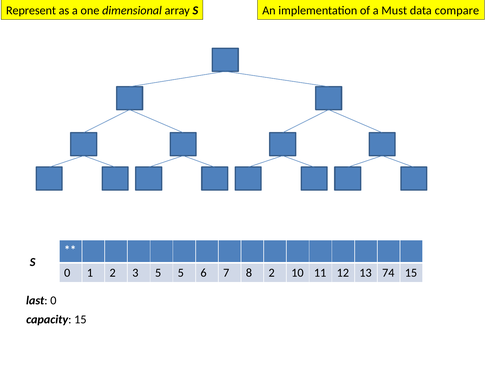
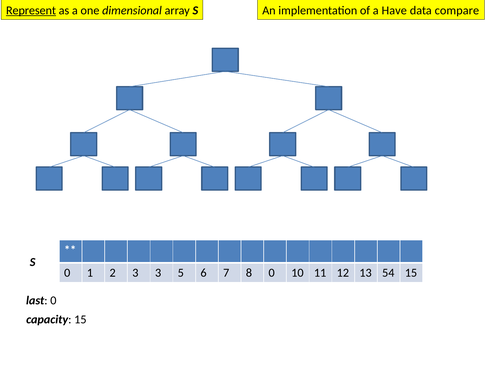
Represent underline: none -> present
Must: Must -> Have
3 5: 5 -> 3
8 2: 2 -> 0
74: 74 -> 54
